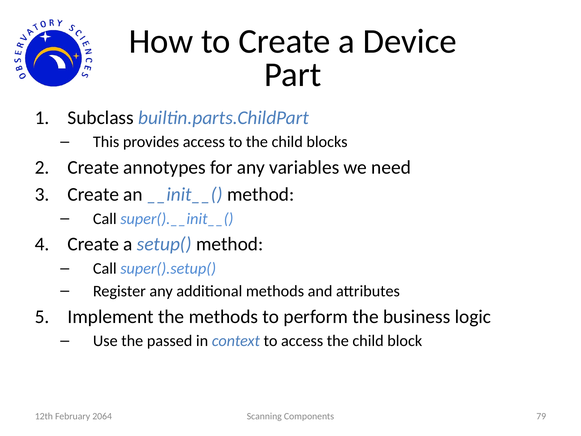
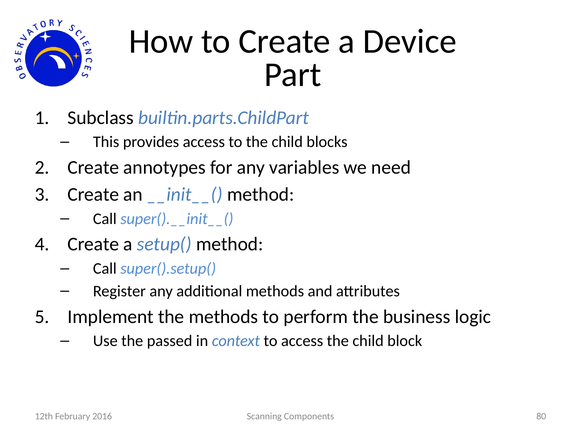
79: 79 -> 80
2064: 2064 -> 2016
